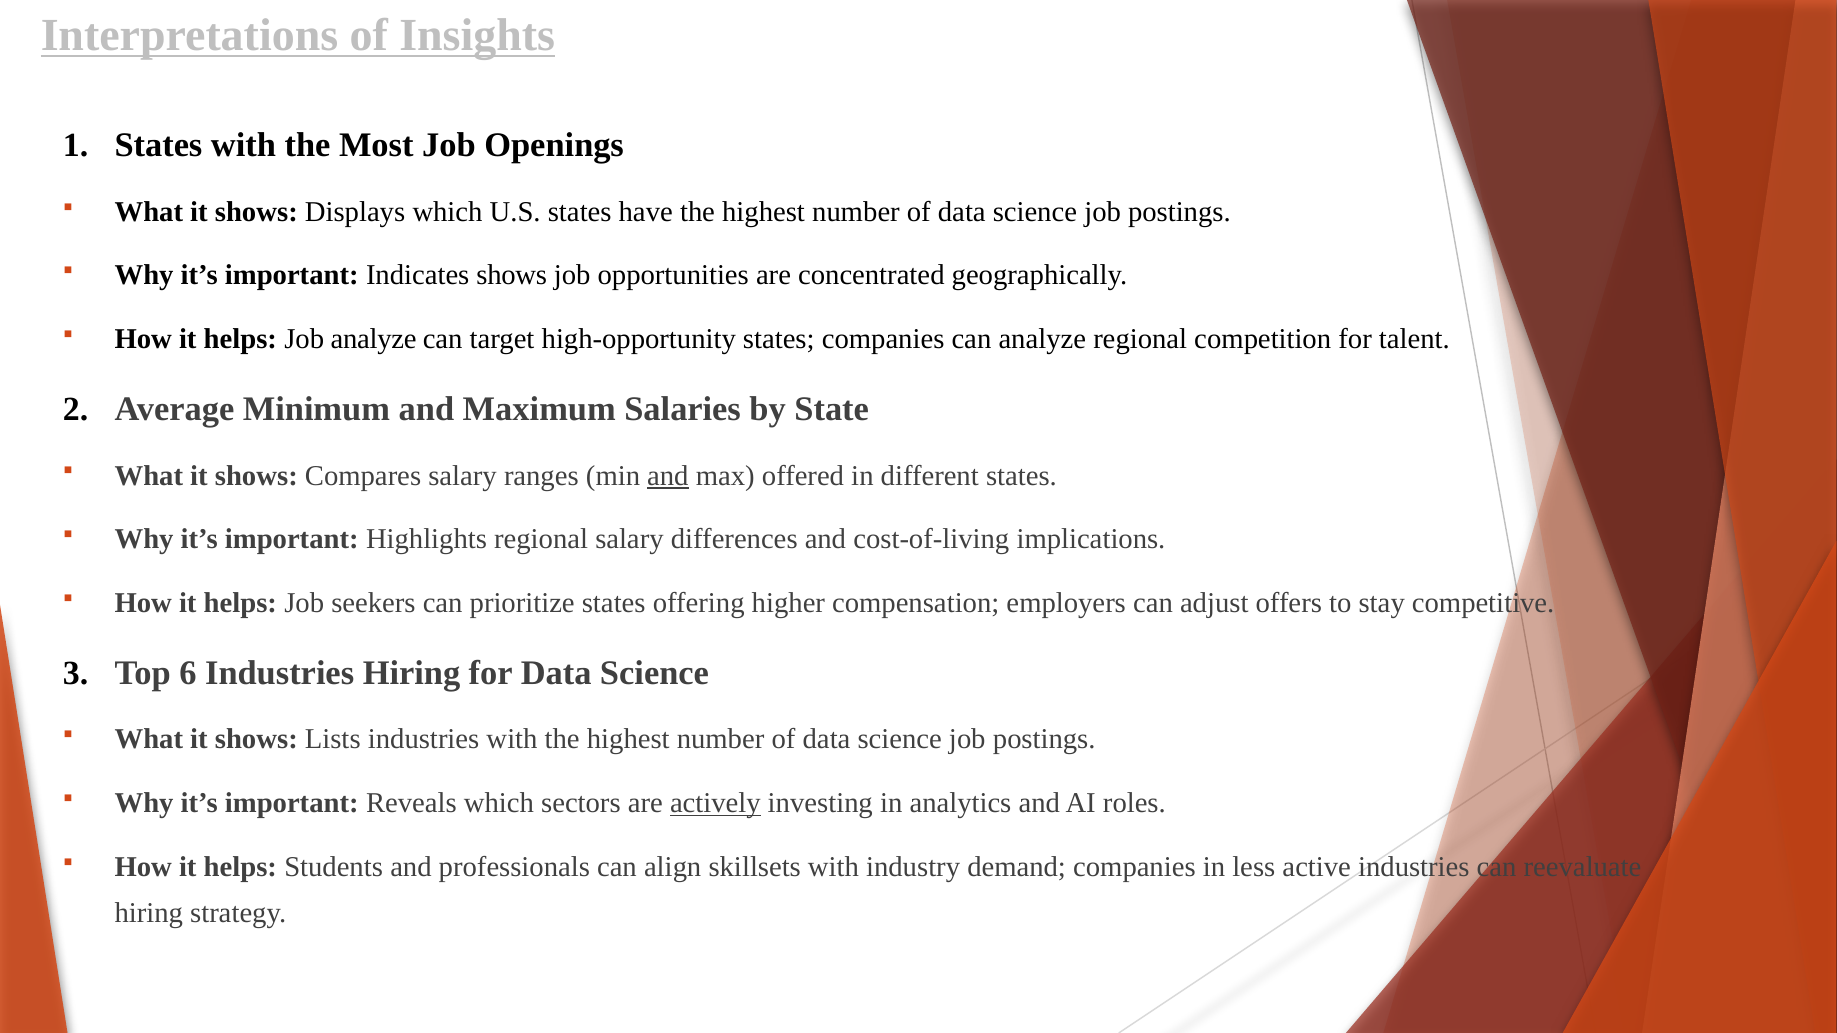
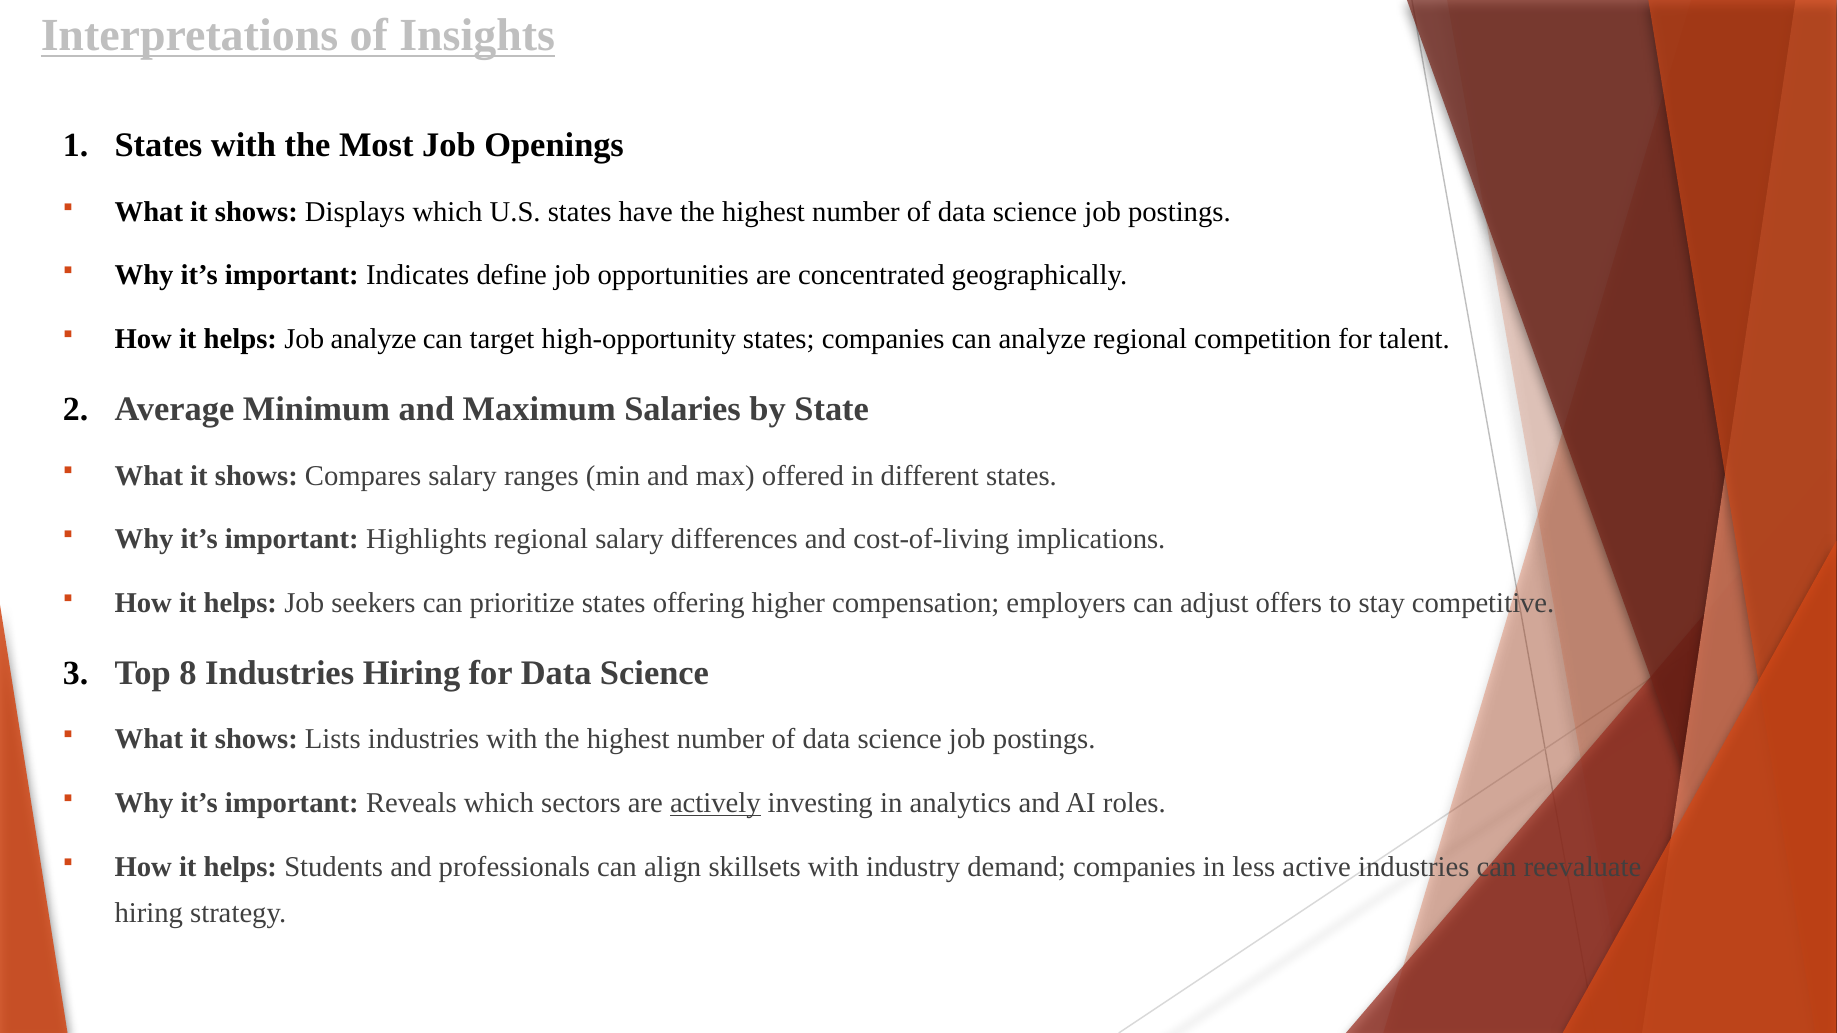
Indicates shows: shows -> define
and at (668, 476) underline: present -> none
6: 6 -> 8
